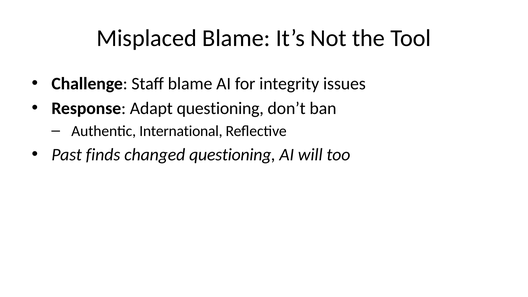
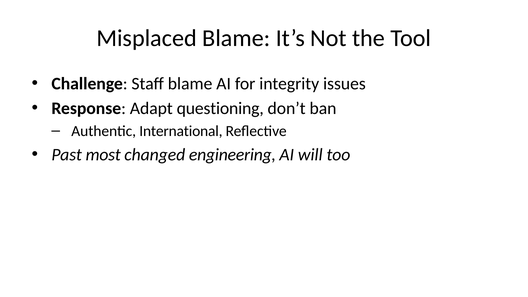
finds: finds -> most
changed questioning: questioning -> engineering
